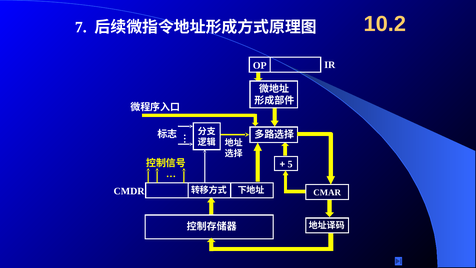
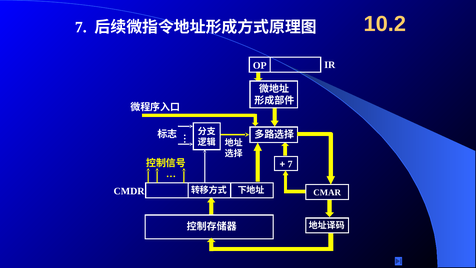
5 at (290, 164): 5 -> 7
